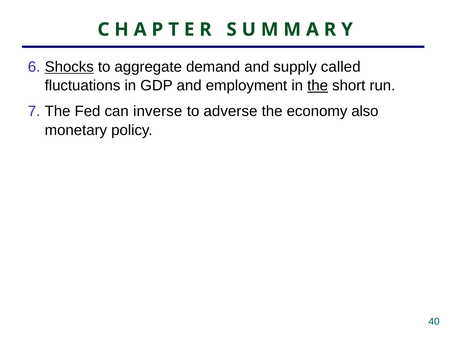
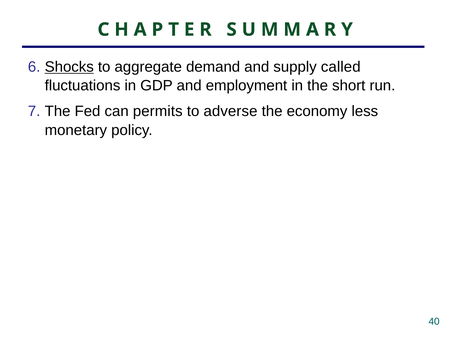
the at (318, 86) underline: present -> none
inverse: inverse -> permits
also: also -> less
